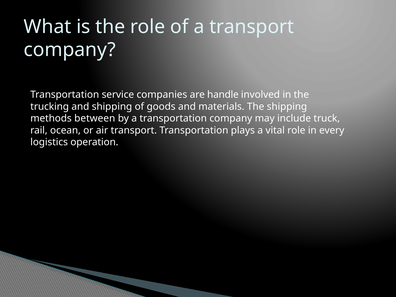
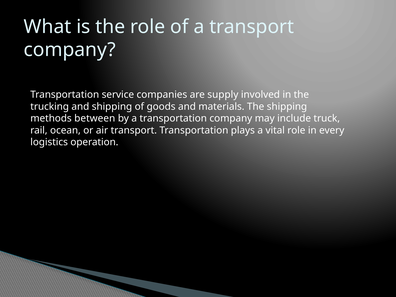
handle: handle -> supply
